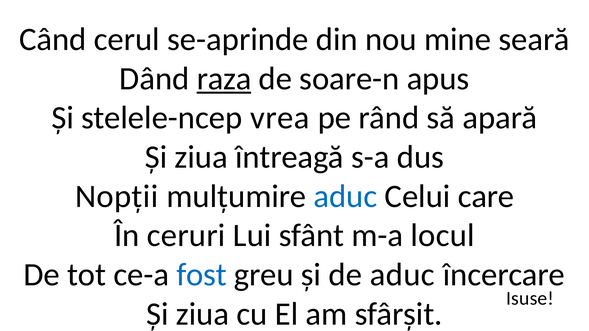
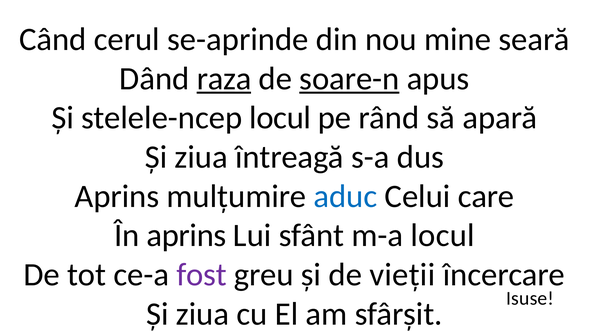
soare-n underline: none -> present
stelele-ncep vrea: vrea -> locul
Nopții at (117, 196): Nopții -> Aprins
În ceruri: ceruri -> aprins
fost colour: blue -> purple
de aduc: aduc -> vieții
